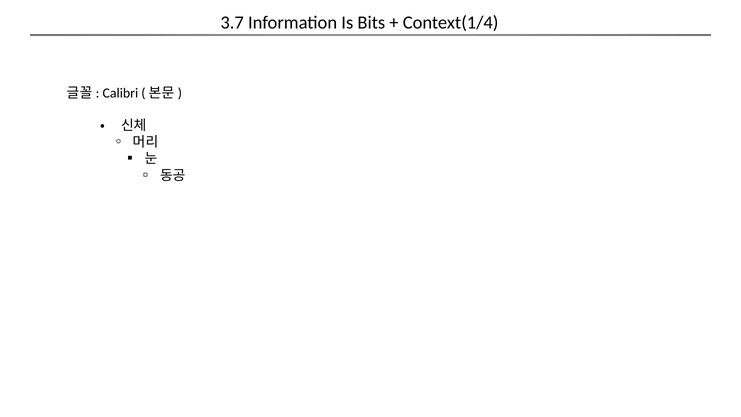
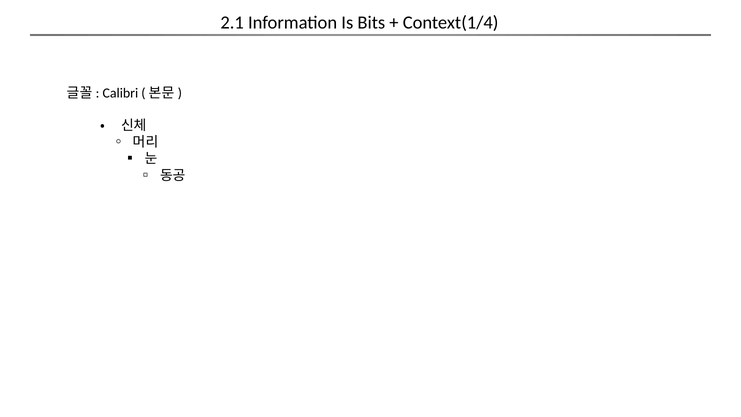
3.7: 3.7 -> 2.1
